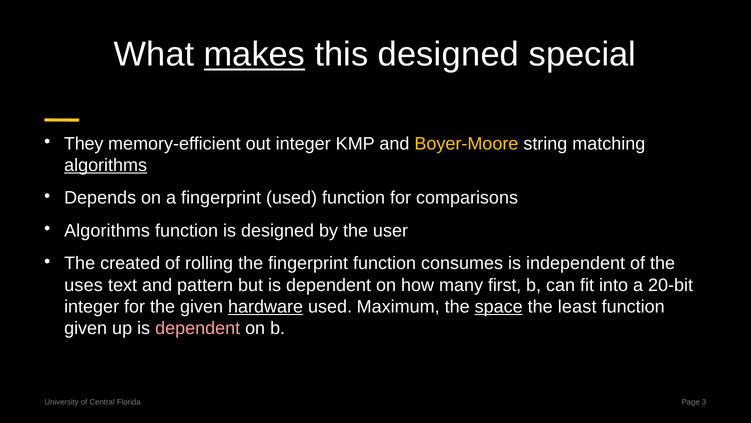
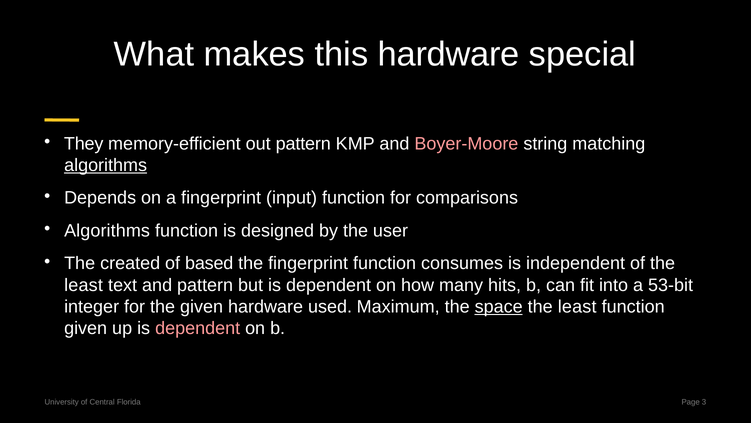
makes underline: present -> none
this designed: designed -> hardware
out integer: integer -> pattern
Boyer-Moore colour: yellow -> pink
fingerprint used: used -> input
rolling: rolling -> based
uses at (84, 285): uses -> least
first: first -> hits
20-bit: 20-bit -> 53-bit
hardware at (266, 306) underline: present -> none
